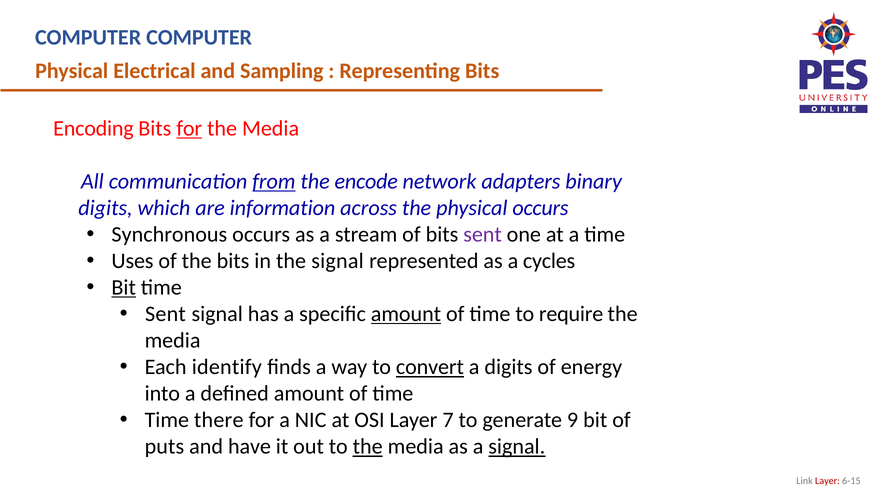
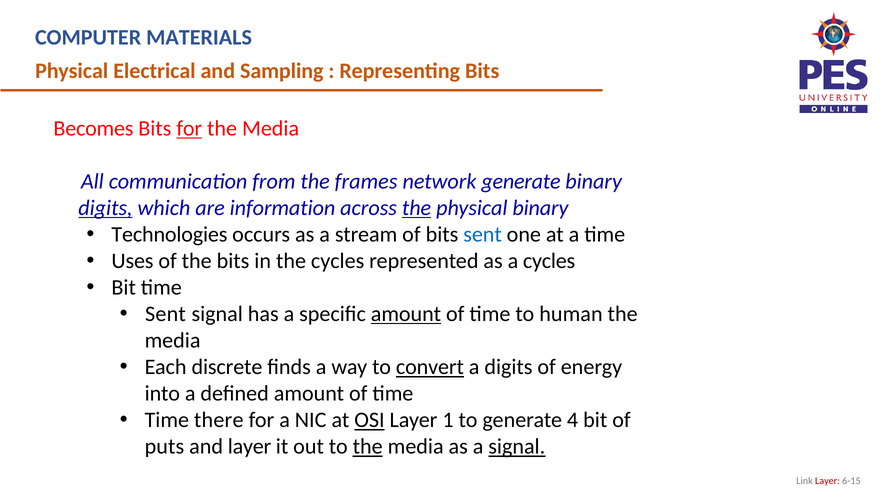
COMPUTER COMPUTER: COMPUTER -> MATERIALS
Encoding: Encoding -> Becomes
from underline: present -> none
encode: encode -> frames
network adapters: adapters -> generate
digits at (105, 208) underline: none -> present
the at (417, 208) underline: none -> present
physical occurs: occurs -> binary
Synchronous: Synchronous -> Technologies
sent at (483, 235) colour: purple -> blue
the signal: signal -> cycles
Bit at (124, 288) underline: present -> none
require: require -> human
identify: identify -> discrete
OSI underline: none -> present
7: 7 -> 1
9: 9 -> 4
and have: have -> layer
